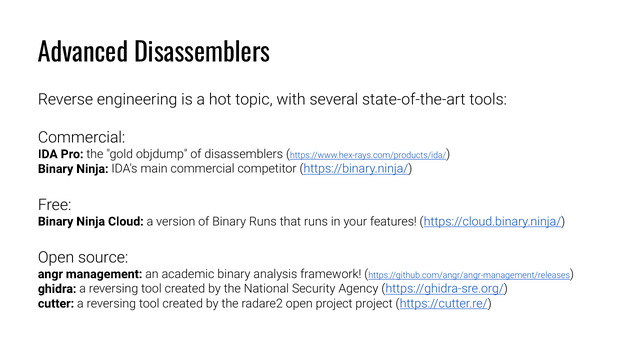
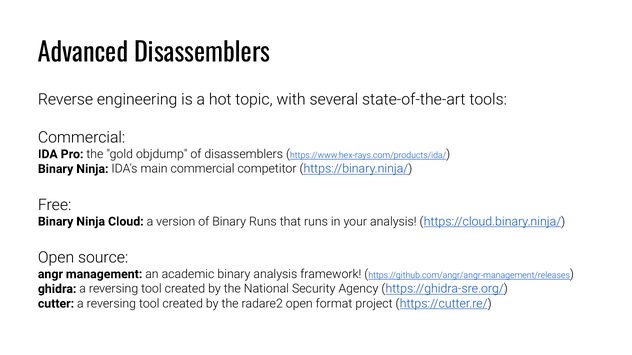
your features: features -> analysis
open project: project -> format
